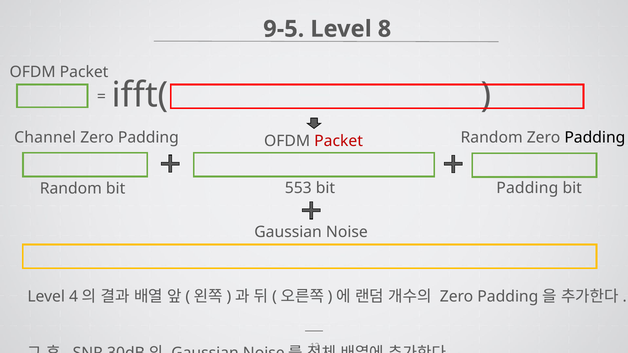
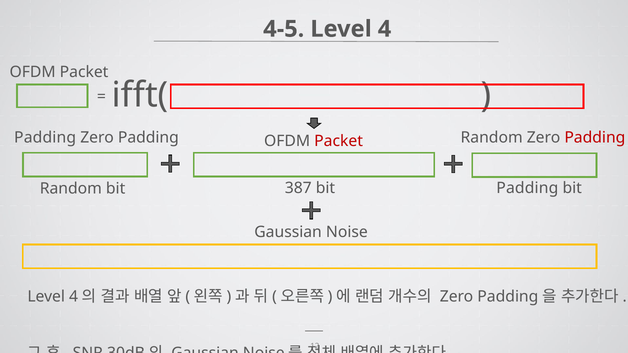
9-5: 9-5 -> 4-5
8 at (384, 29): 8 -> 4
Channel at (45, 138): Channel -> Padding
Padding at (595, 138) colour: black -> red
553: 553 -> 387
